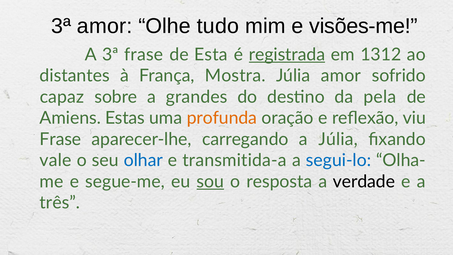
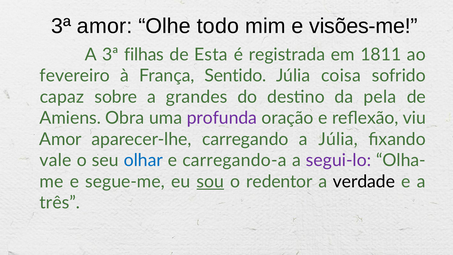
tudo: tudo -> todo
3ª frase: frase -> filhas
registrada underline: present -> none
1312: 1312 -> 1811
distantes: distantes -> fevereiro
Mostra: Mostra -> Sentido
Júlia amor: amor -> coisa
Estas: Estas -> Obra
profunda colour: orange -> purple
Frase at (60, 139): Frase -> Amor
transmitida-a: transmitida-a -> carregando-a
segui-lo colour: blue -> purple
resposta: resposta -> redentor
